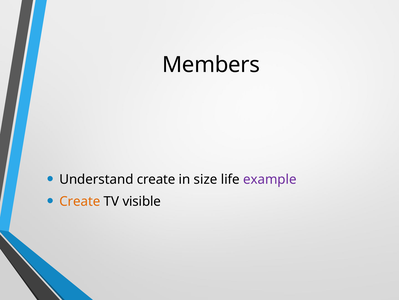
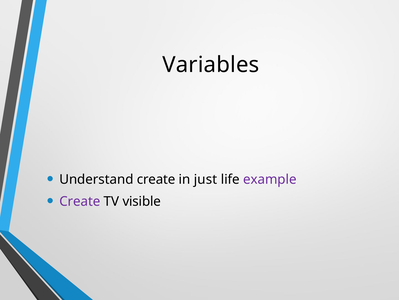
Members: Members -> Variables
size: size -> just
Create at (80, 201) colour: orange -> purple
